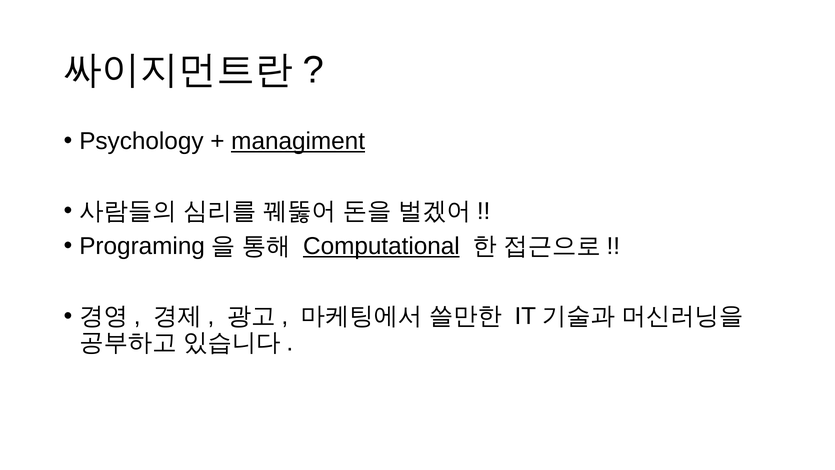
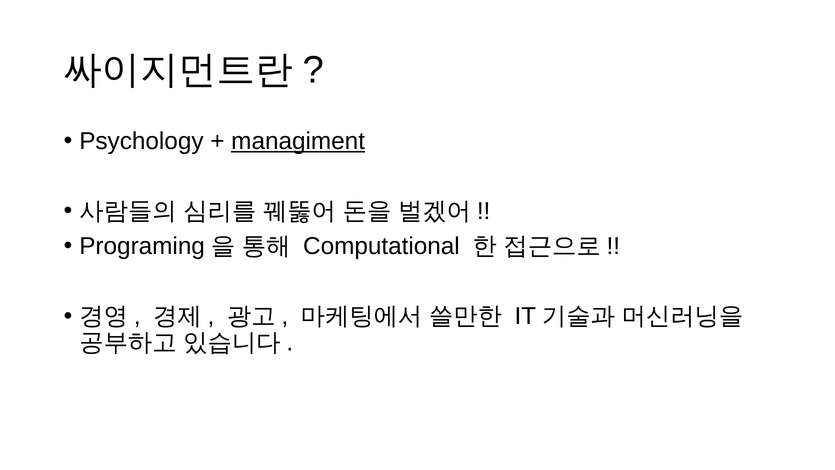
Computational underline: present -> none
